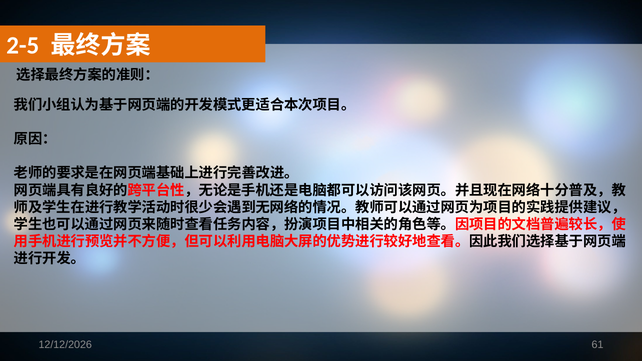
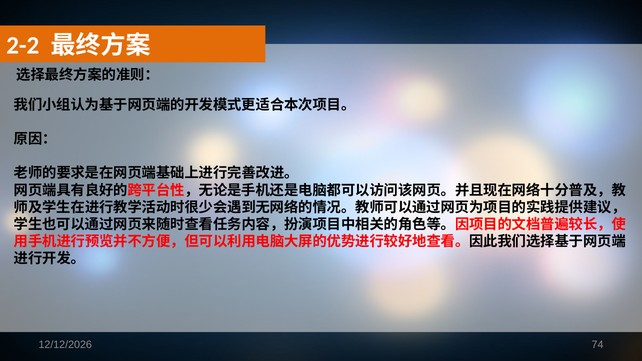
2-5: 2-5 -> 2-2
61: 61 -> 74
